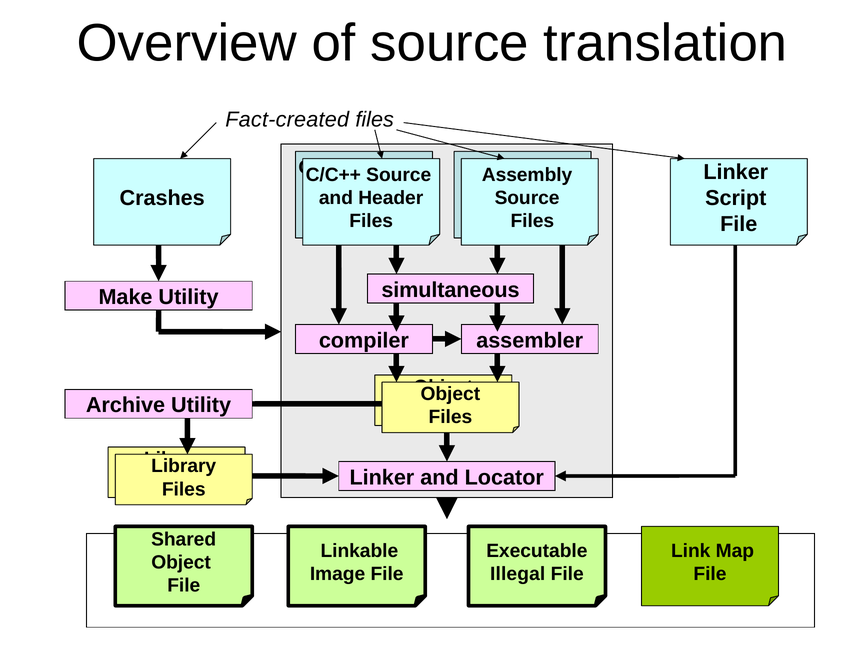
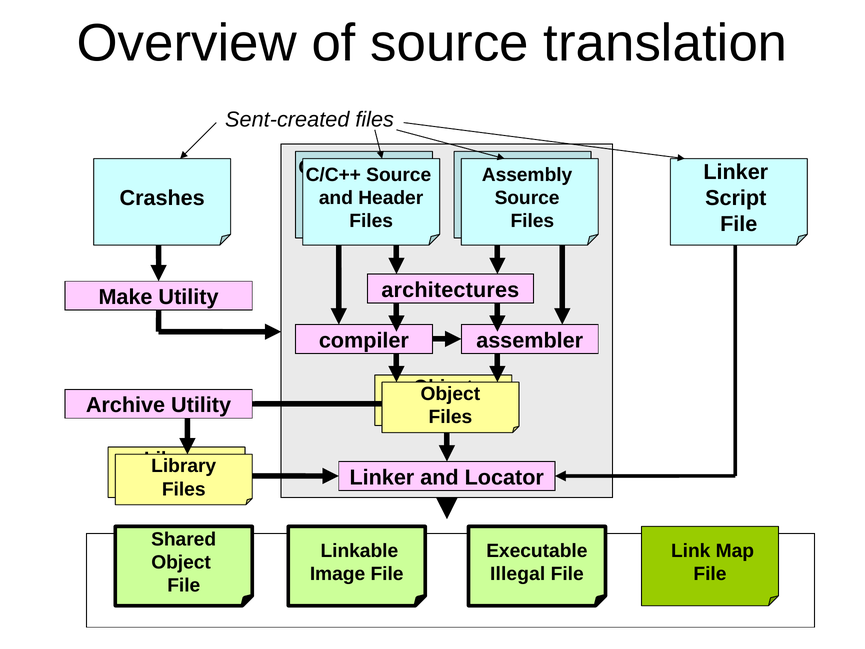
Fact-created: Fact-created -> Sent-created
simultaneous: simultaneous -> architectures
